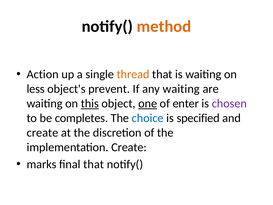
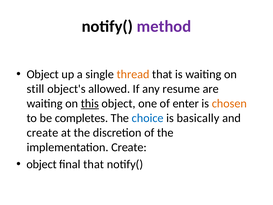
method colour: orange -> purple
Action at (43, 74): Action -> Object
less: less -> still
prevent: prevent -> allowed
any waiting: waiting -> resume
one underline: present -> none
chosen colour: purple -> orange
specified: specified -> basically
marks at (42, 164): marks -> object
